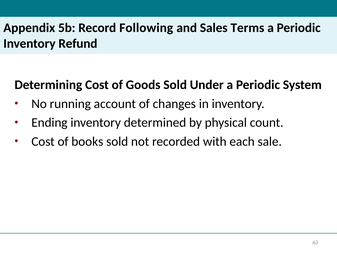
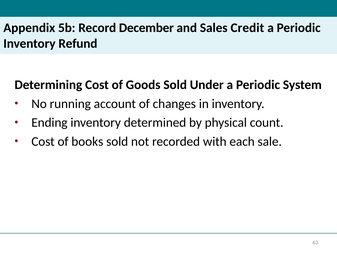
Following: Following -> December
Terms: Terms -> Credit
